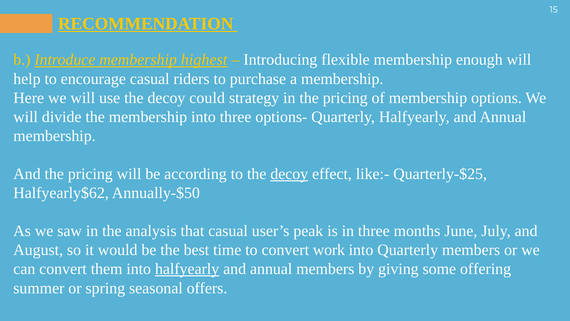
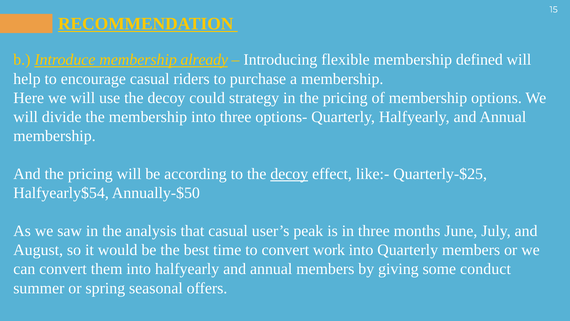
highest: highest -> already
enough: enough -> defined
Halfyearly$62: Halfyearly$62 -> Halfyearly$54
halfyearly at (187, 269) underline: present -> none
offering: offering -> conduct
